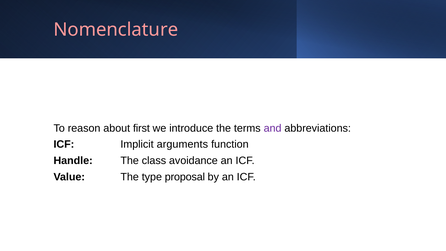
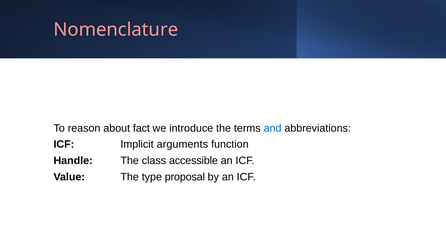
first: first -> fact
and colour: purple -> blue
avoidance: avoidance -> accessible
